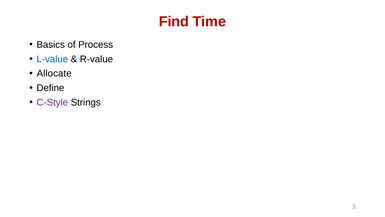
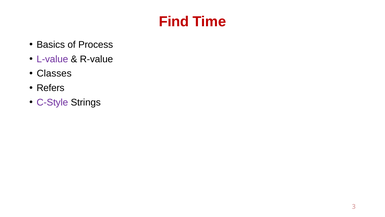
L-value colour: blue -> purple
Allocate: Allocate -> Classes
Define: Define -> Refers
